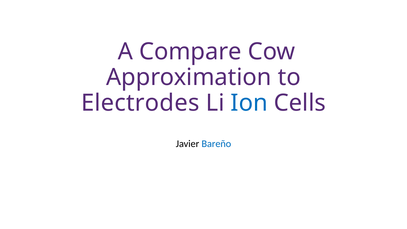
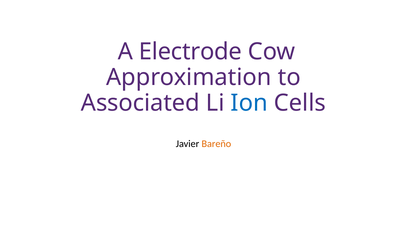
Compare: Compare -> Electrode
Electrodes: Electrodes -> Associated
Bareño colour: blue -> orange
